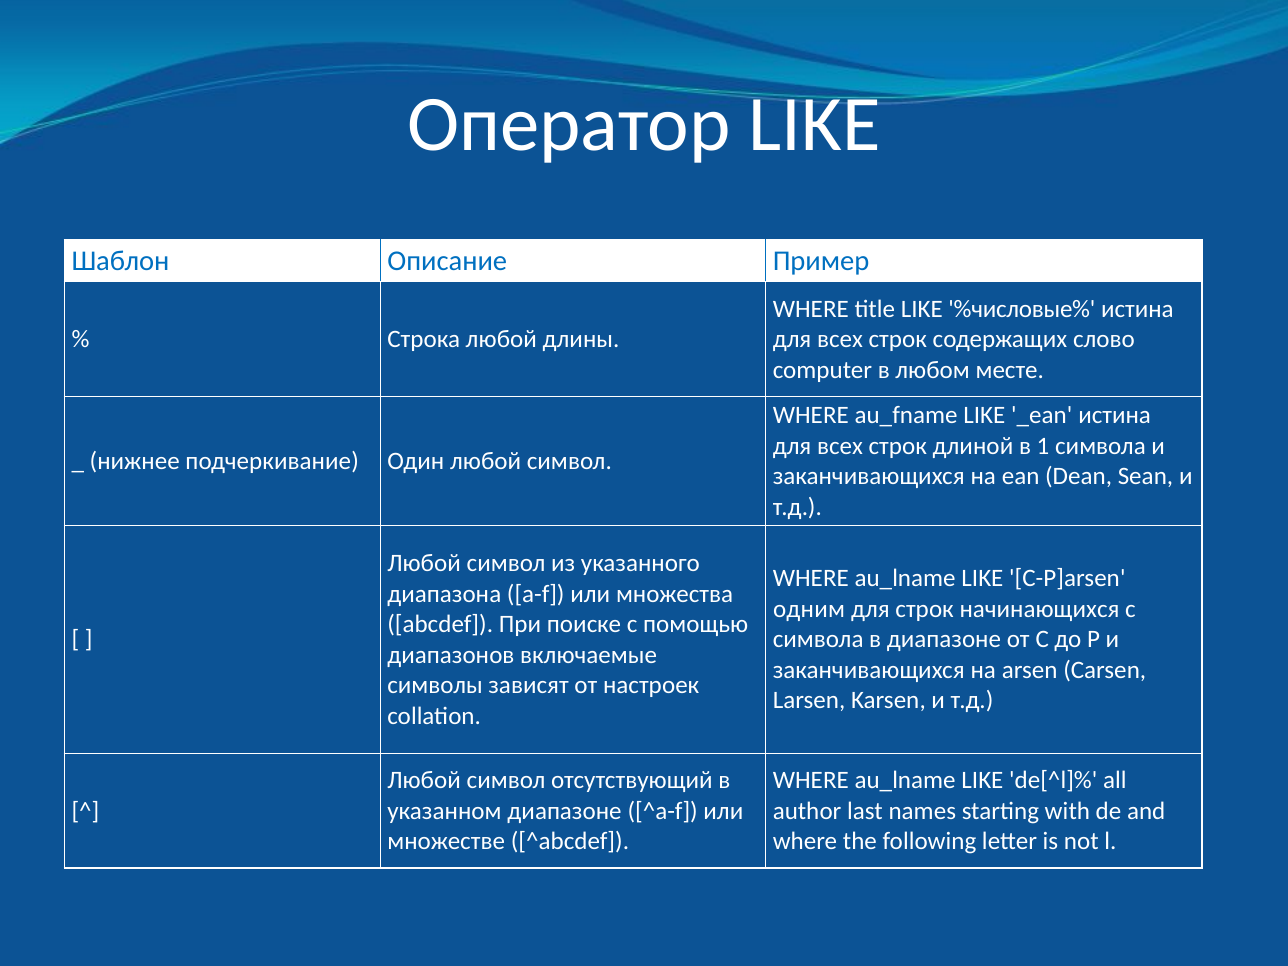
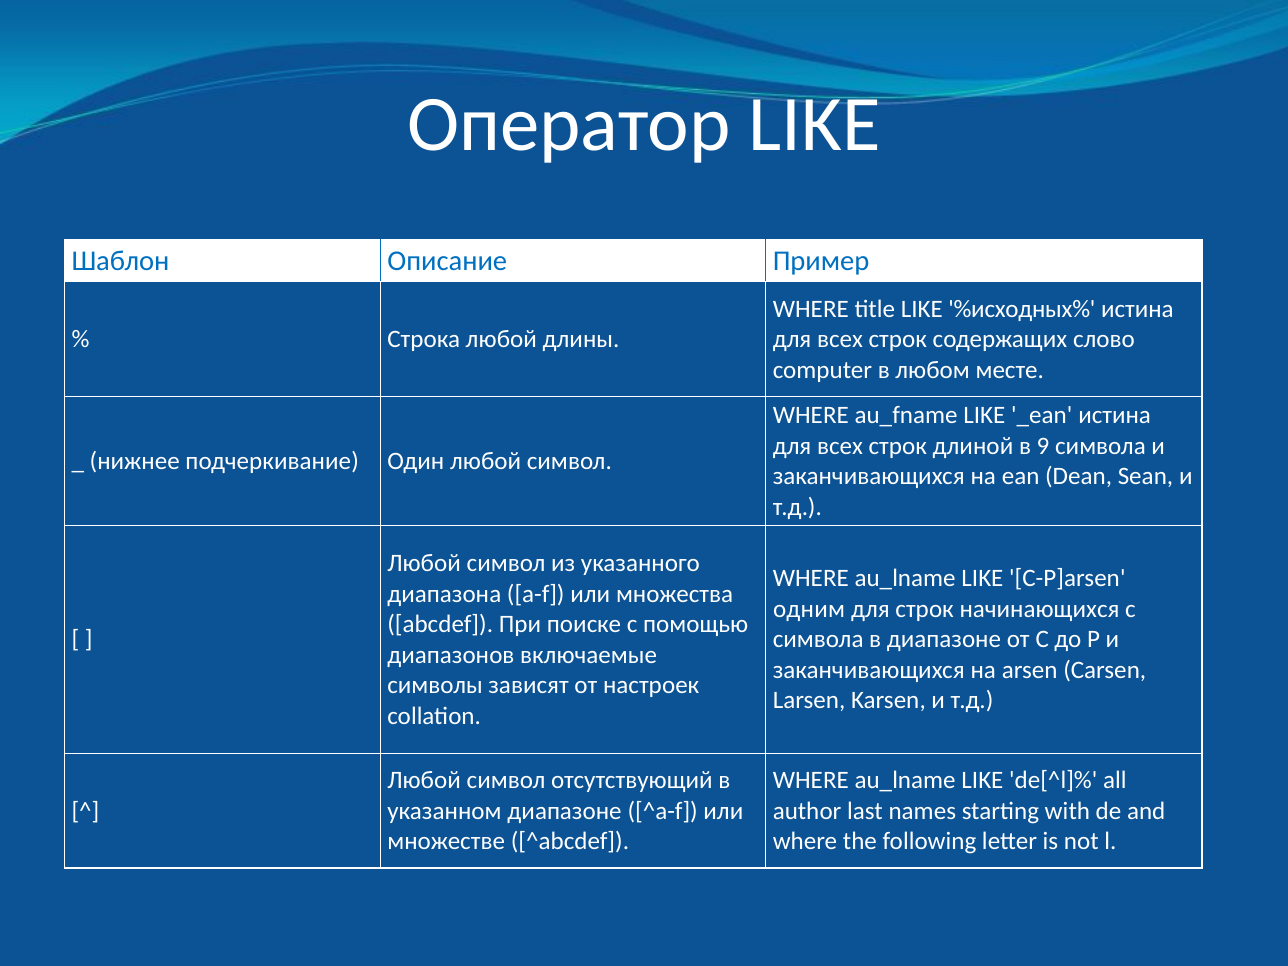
%числовые%: %числовые% -> %исходных%
1: 1 -> 9
